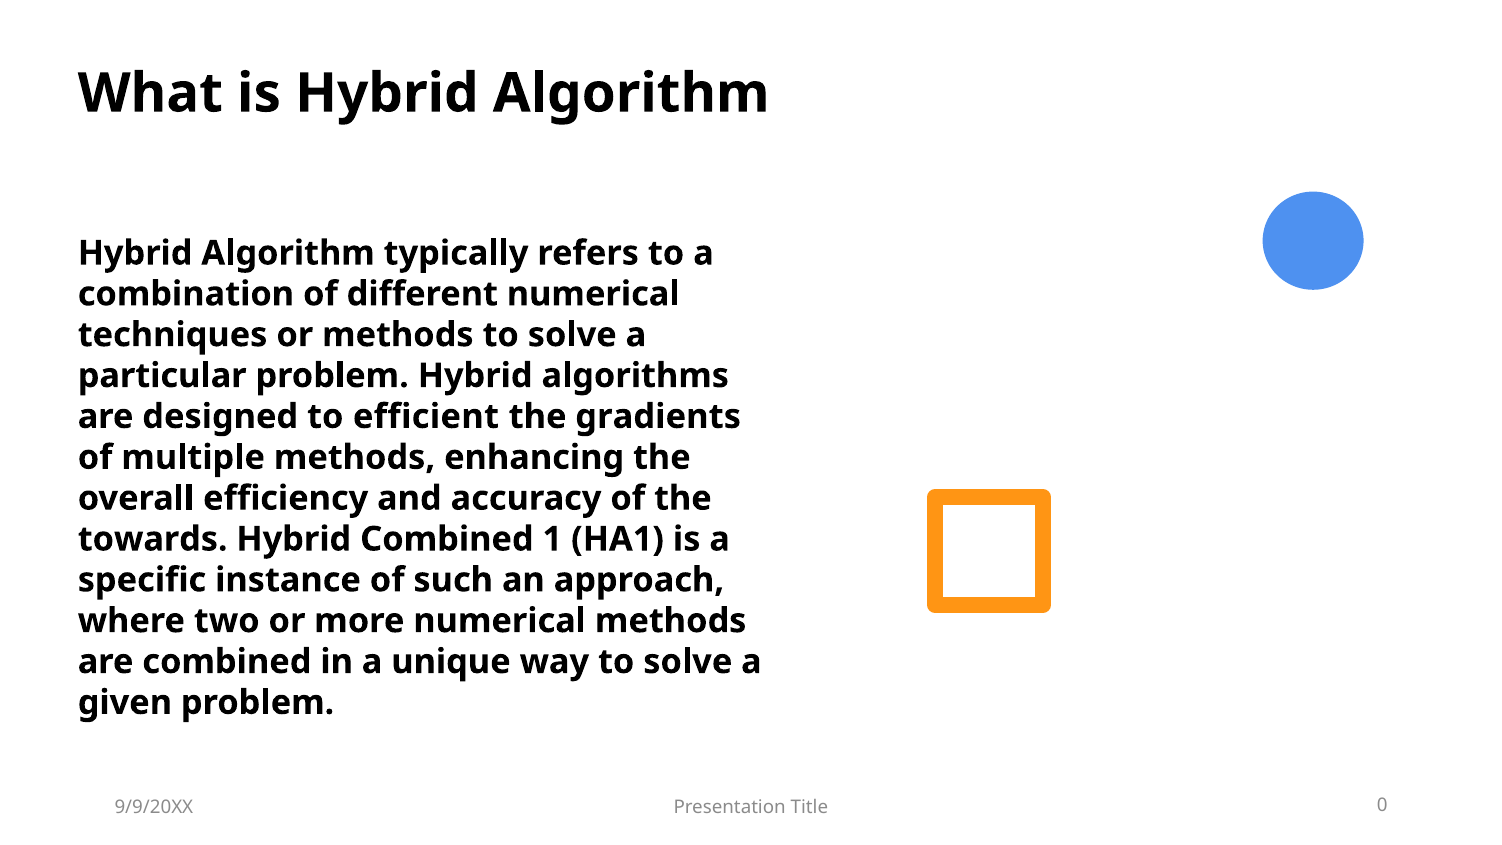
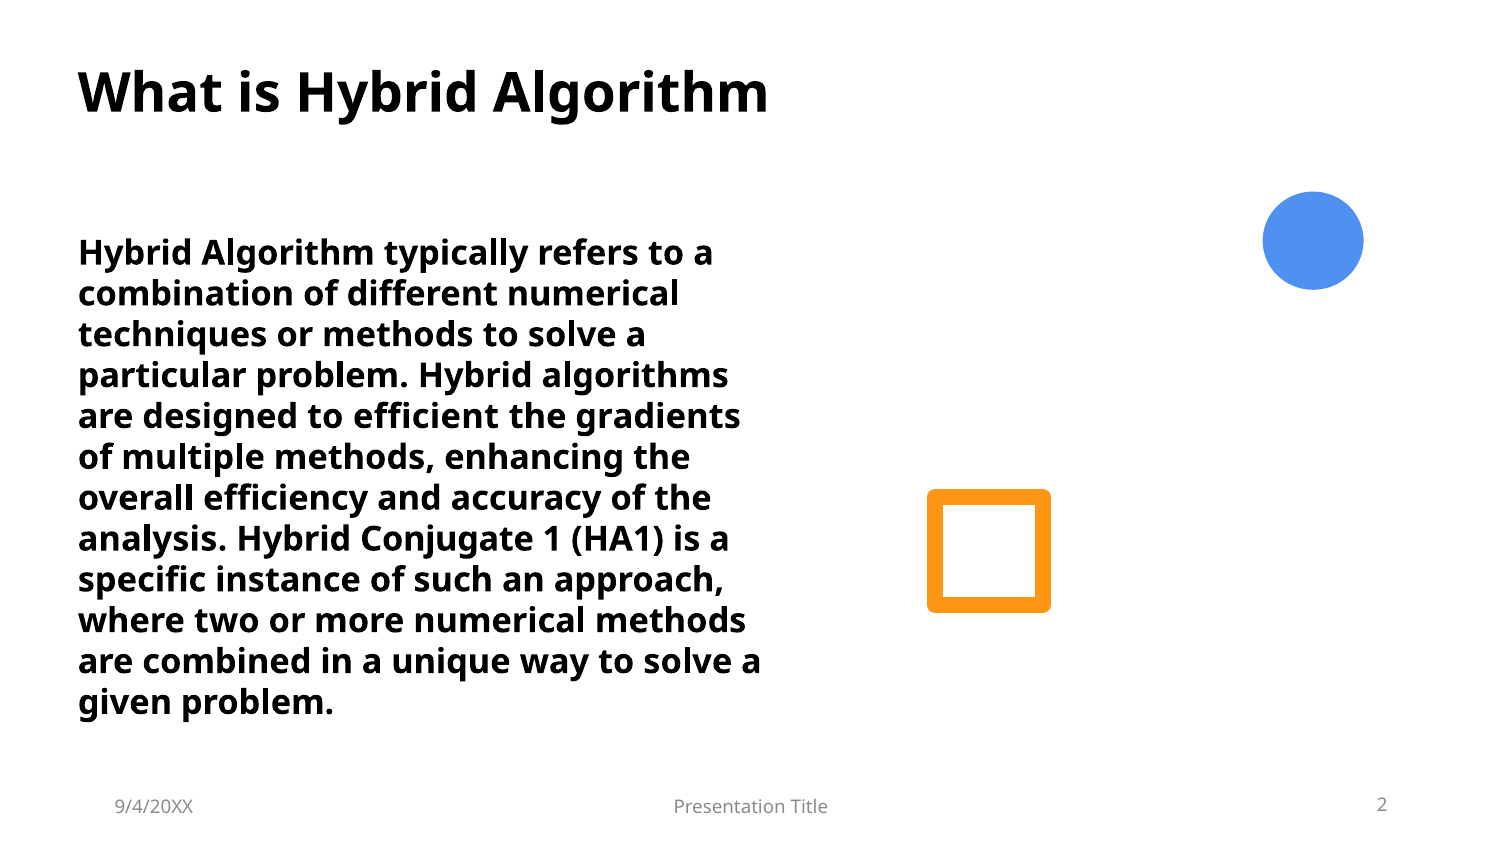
towards: towards -> analysis
Hybrid Combined: Combined -> Conjugate
9/9/20XX: 9/9/20XX -> 9/4/20XX
0: 0 -> 2
